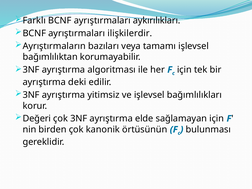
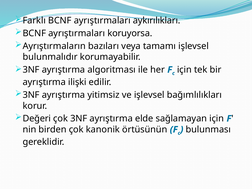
ilişkilerdir: ilişkilerdir -> koruyorsa
bağımlılıktan: bağımlılıktan -> bulunmalıdır
deki: deki -> ilişki
